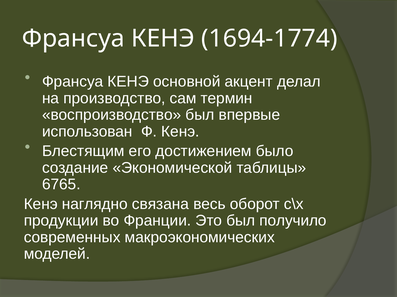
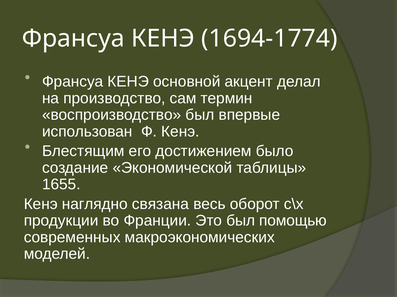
6765: 6765 -> 1655
получило: получило -> помощью
